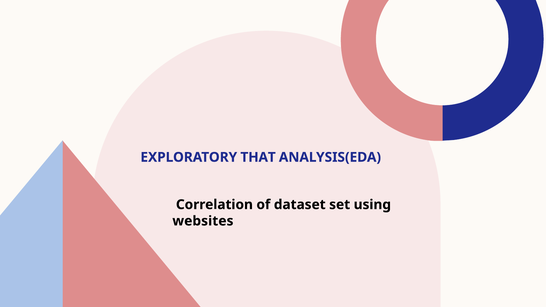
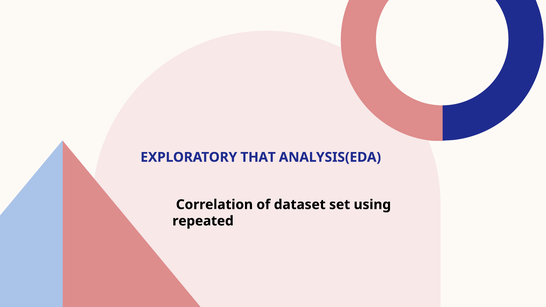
websites: websites -> repeated
